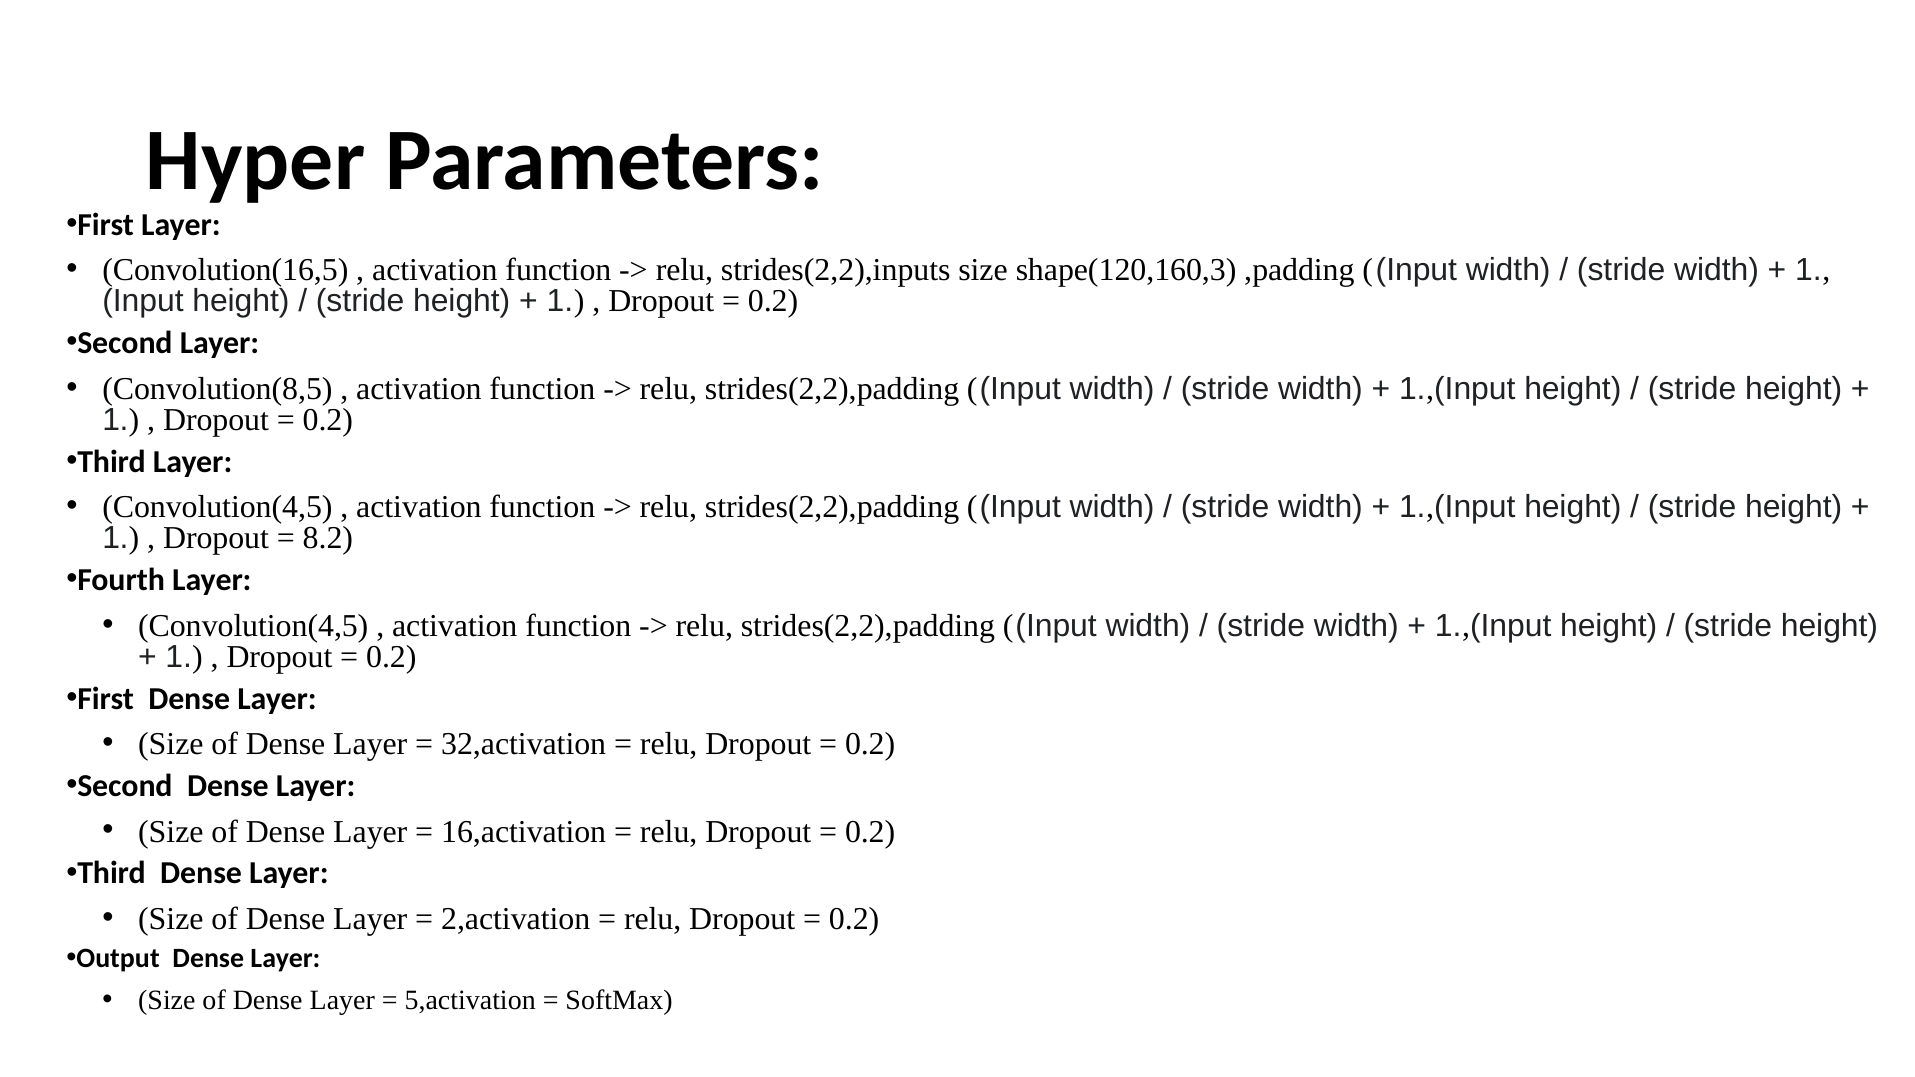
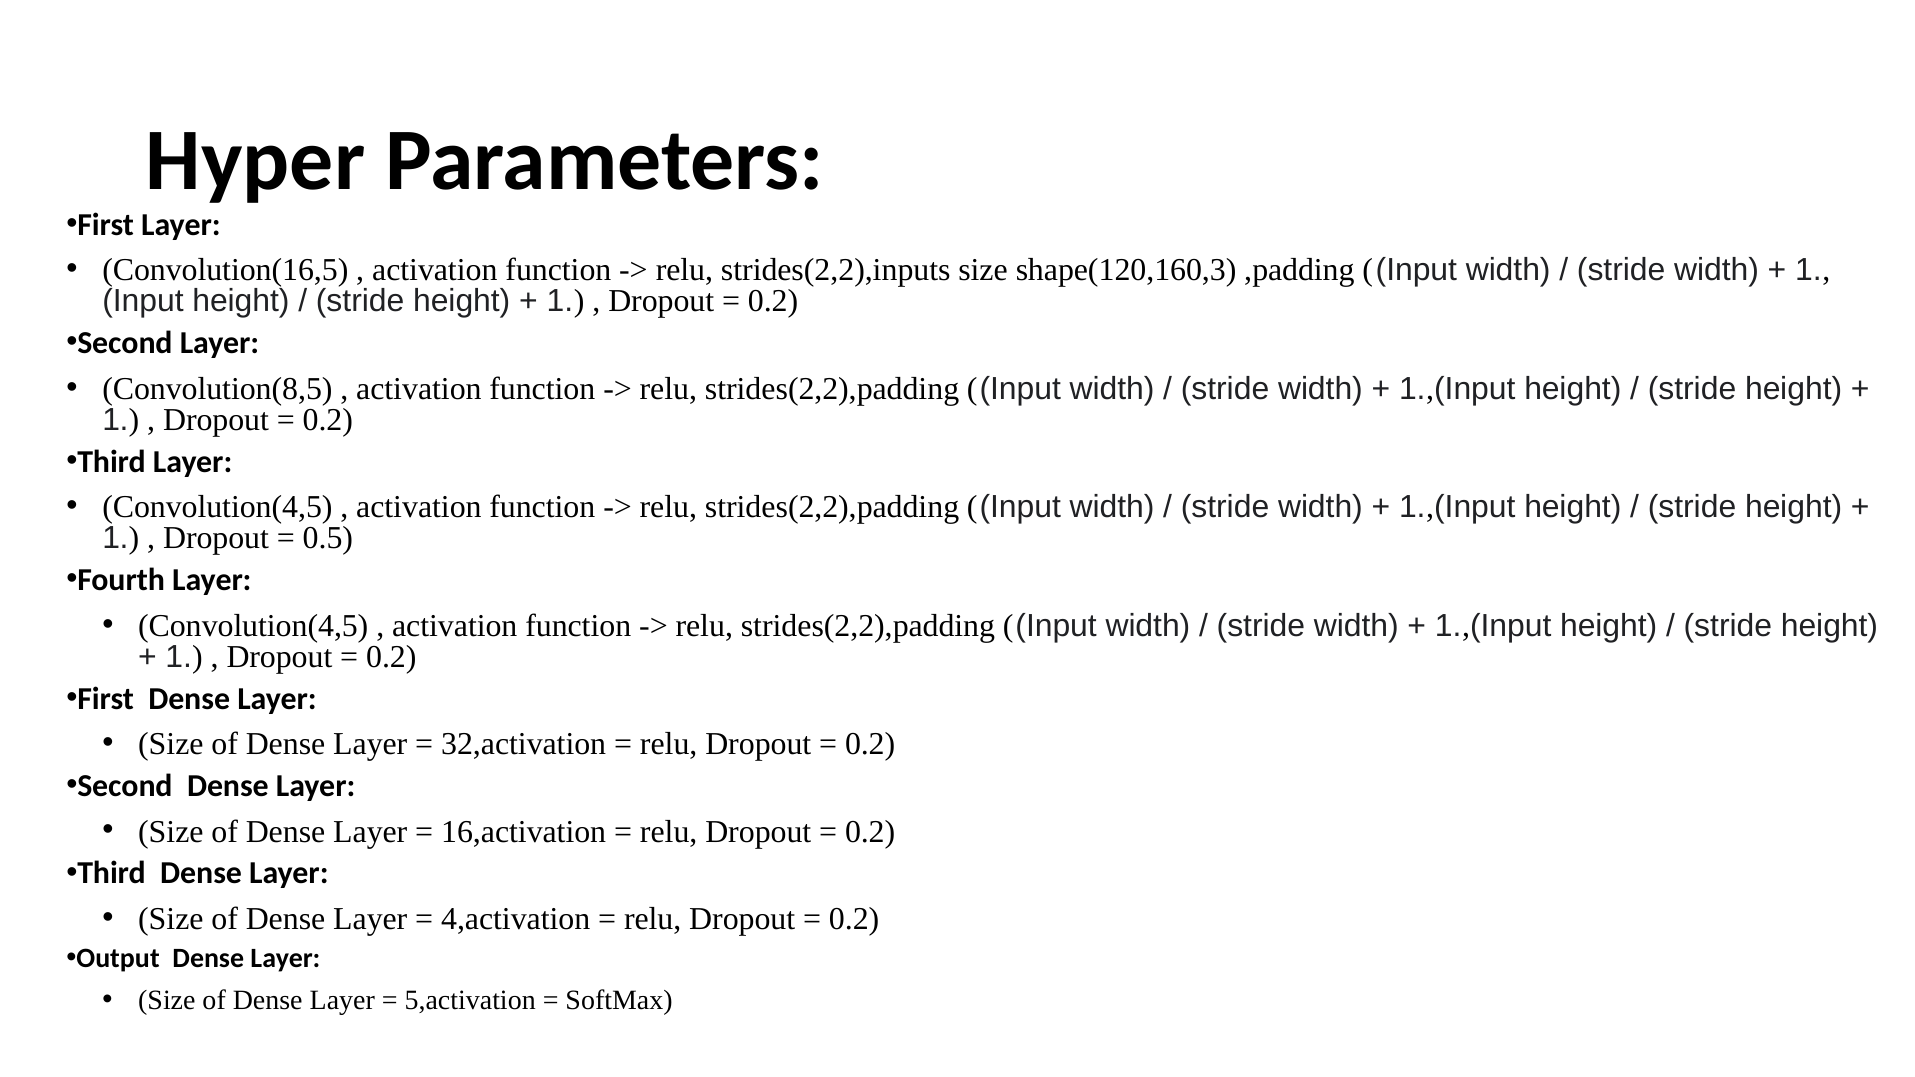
8.2: 8.2 -> 0.5
2,activation: 2,activation -> 4,activation
